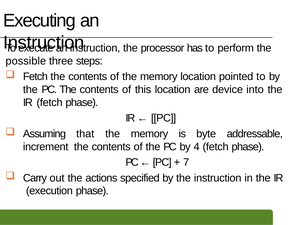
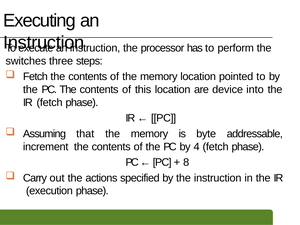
possible: possible -> switches
7: 7 -> 8
